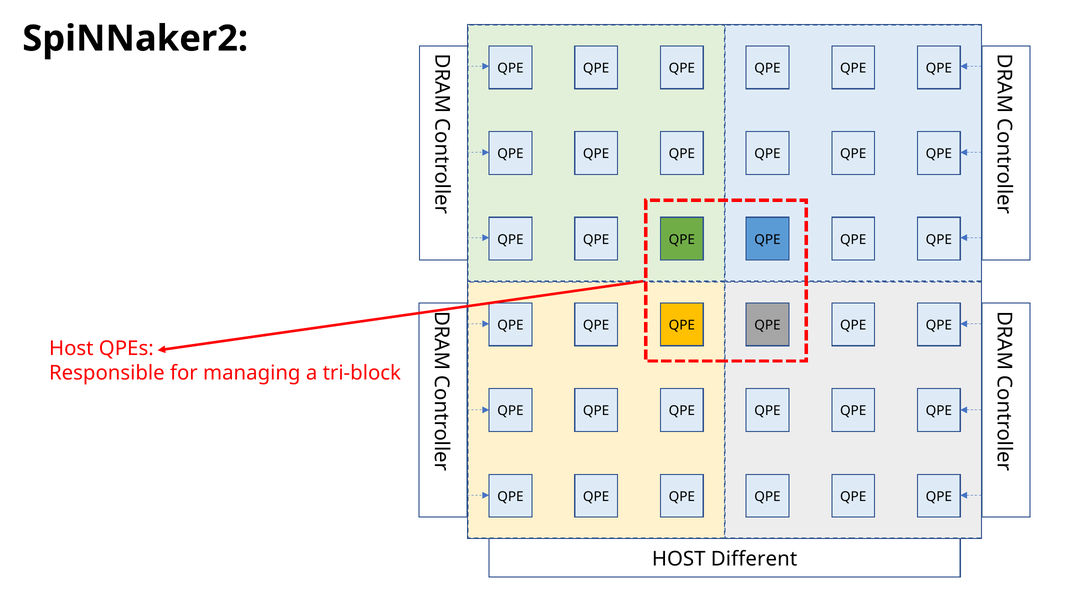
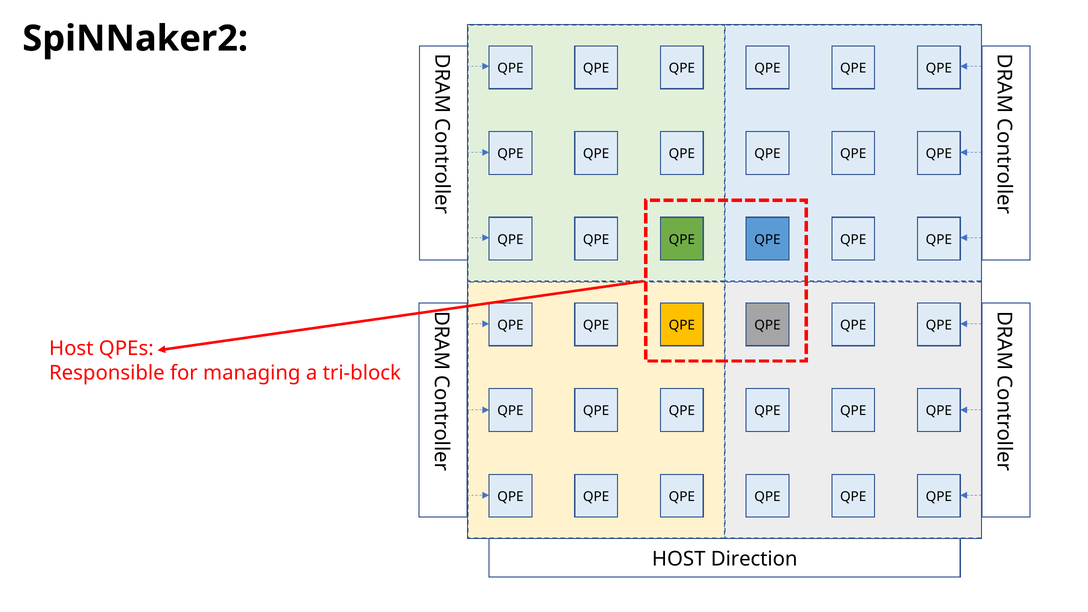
Different: Different -> Direction
